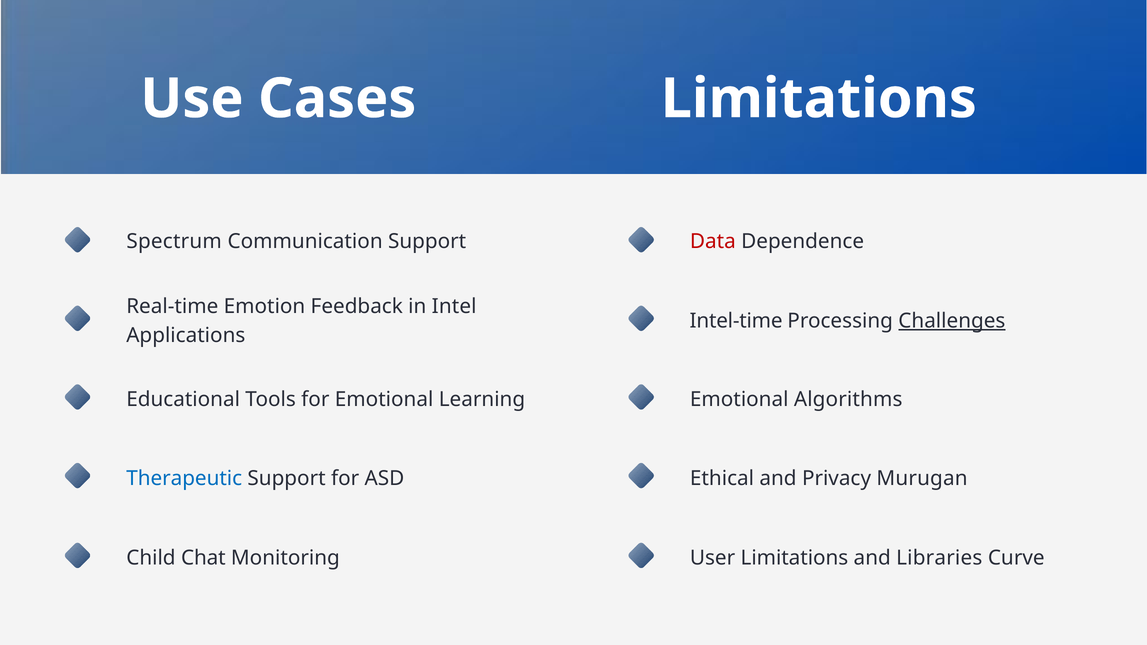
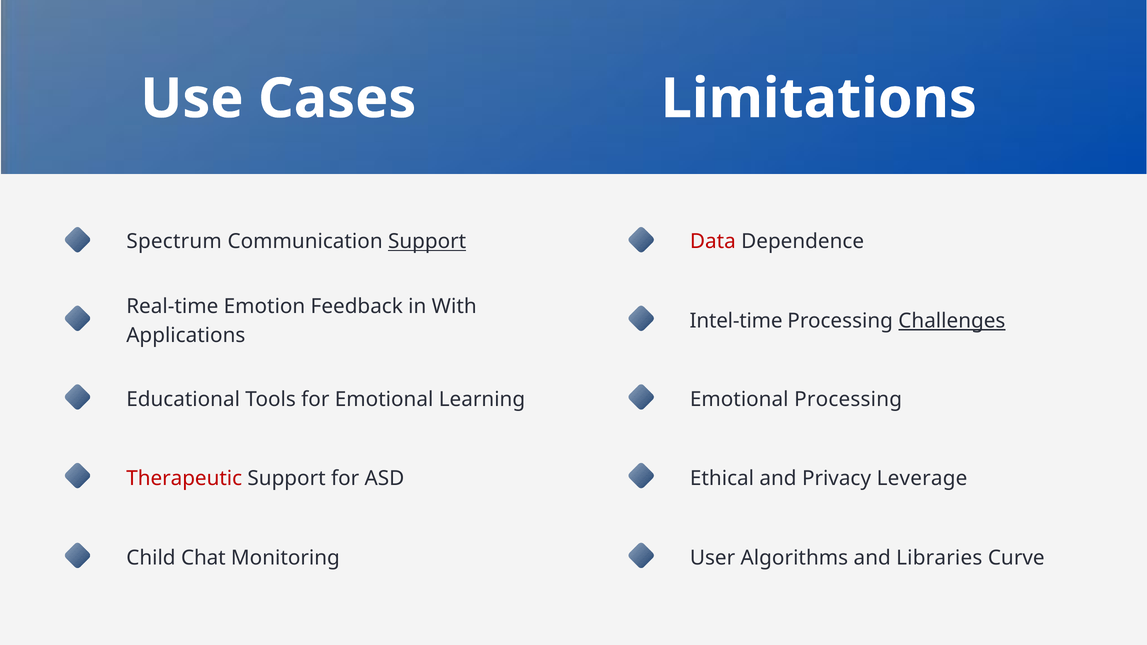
Support at (427, 242) underline: none -> present
Intel: Intel -> With
Emotional Algorithms: Algorithms -> Processing
Therapeutic colour: blue -> red
Murugan: Murugan -> Leverage
User Limitations: Limitations -> Algorithms
